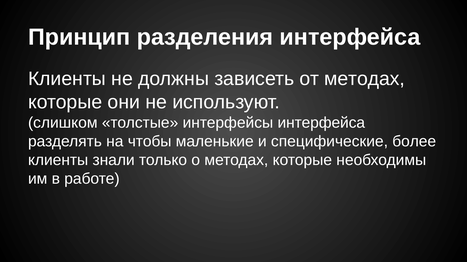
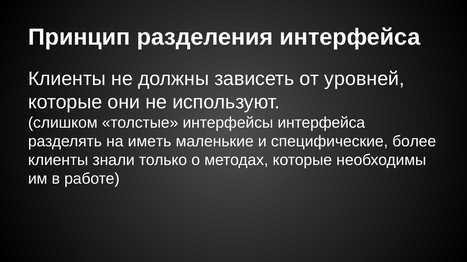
от методах: методах -> уровней
чтобы: чтобы -> иметь
